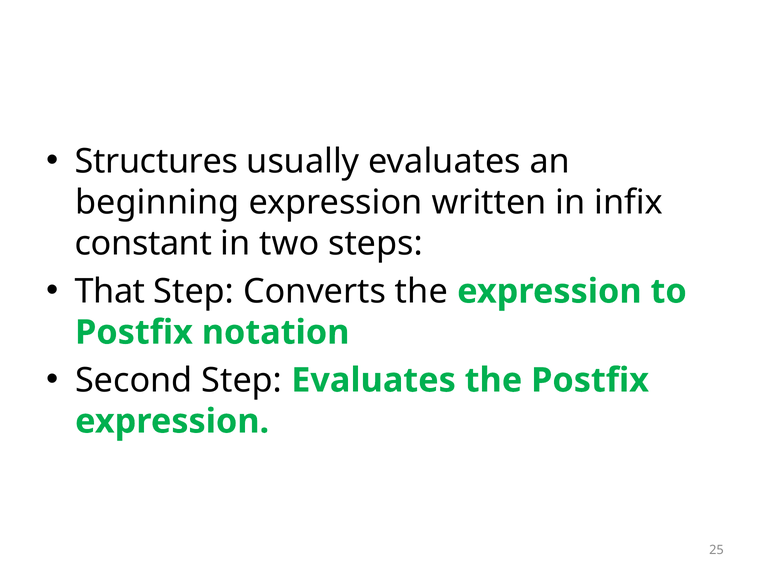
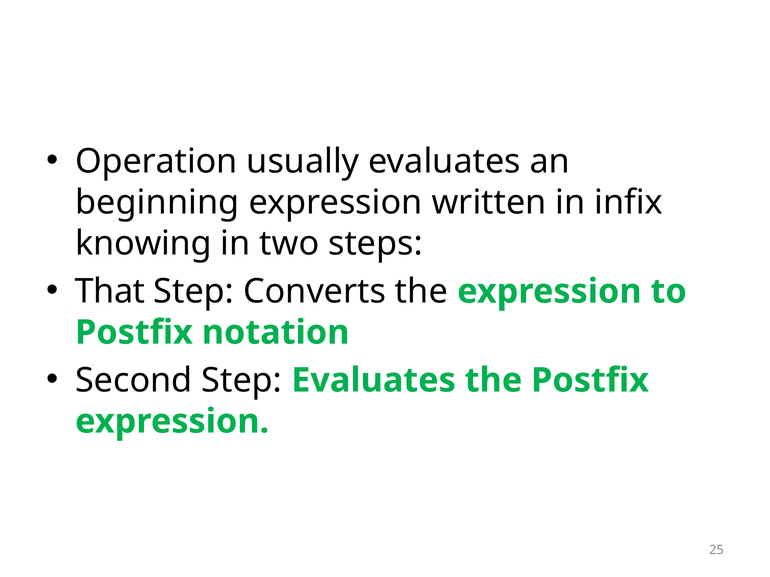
Structures: Structures -> Operation
constant: constant -> knowing
